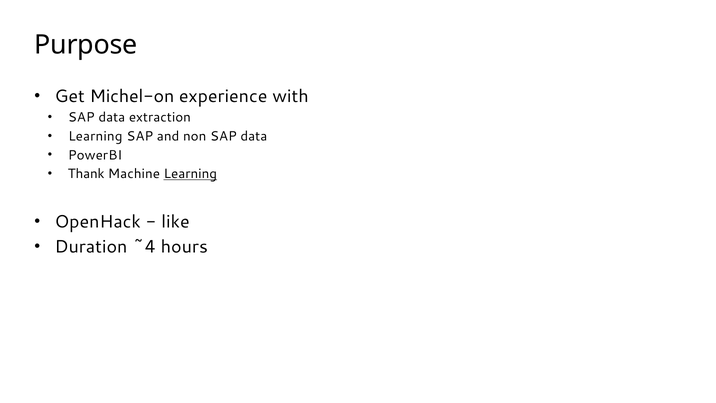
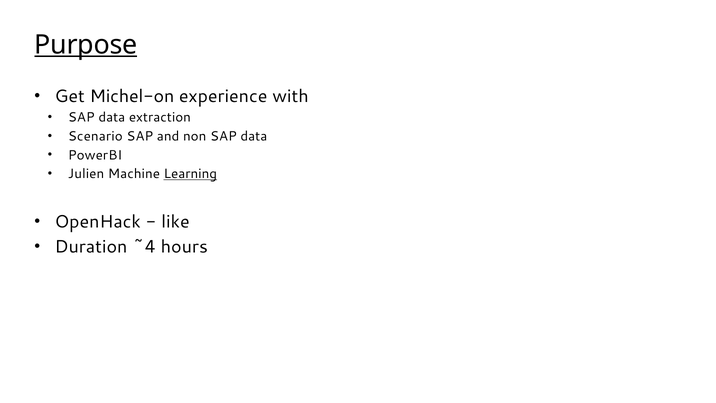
Purpose underline: none -> present
Learning at (95, 136): Learning -> Scenario
Thank: Thank -> Julien
